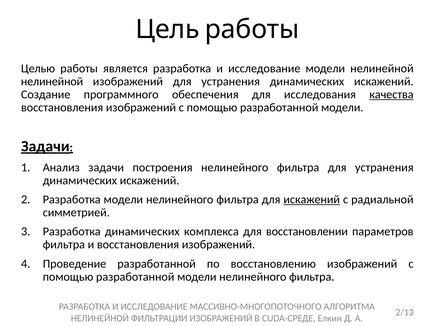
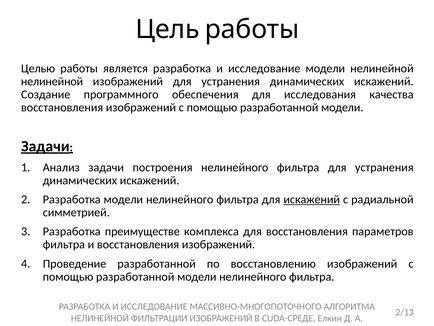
качества underline: present -> none
Разработка динамических: динамических -> преимуществе
для восстановлении: восстановлении -> восстановления
